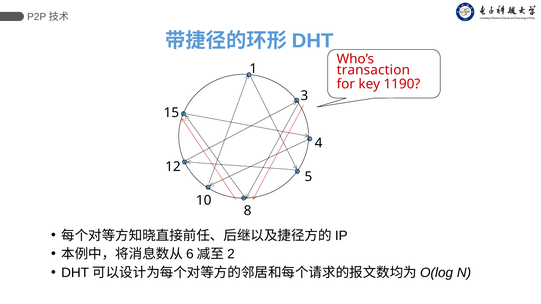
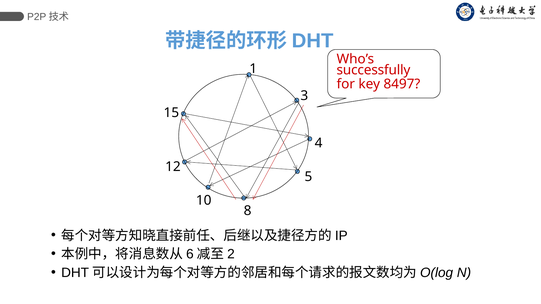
transaction: transaction -> successfully
1190: 1190 -> 8497
